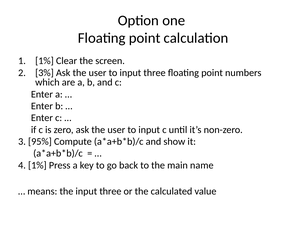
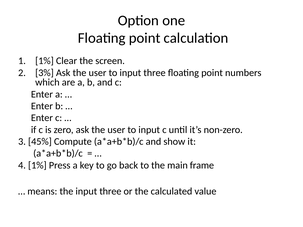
95%: 95% -> 45%
name: name -> frame
